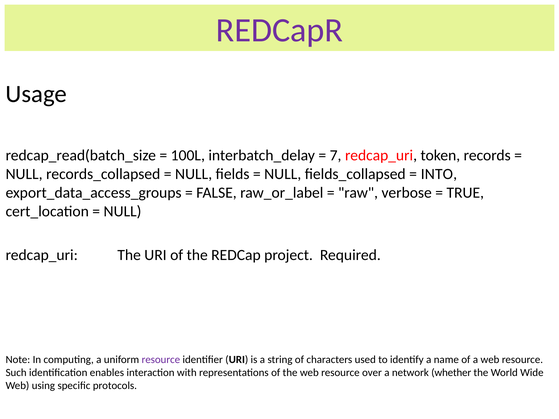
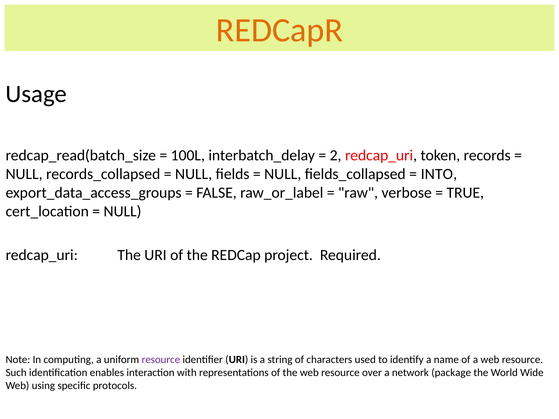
REDCapR colour: purple -> orange
7: 7 -> 2
whether: whether -> package
